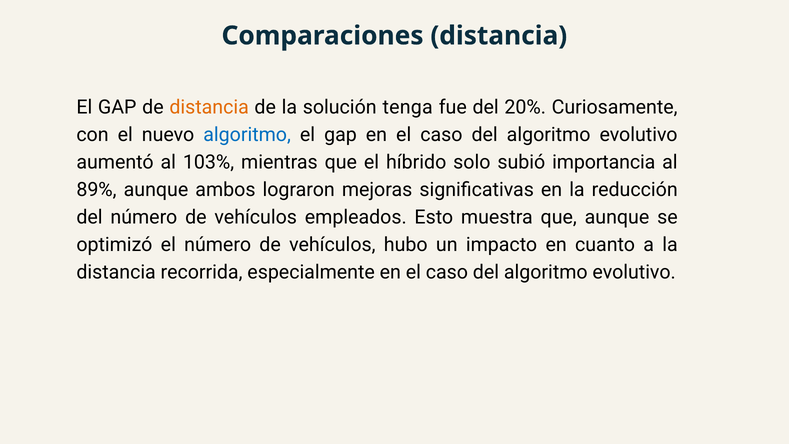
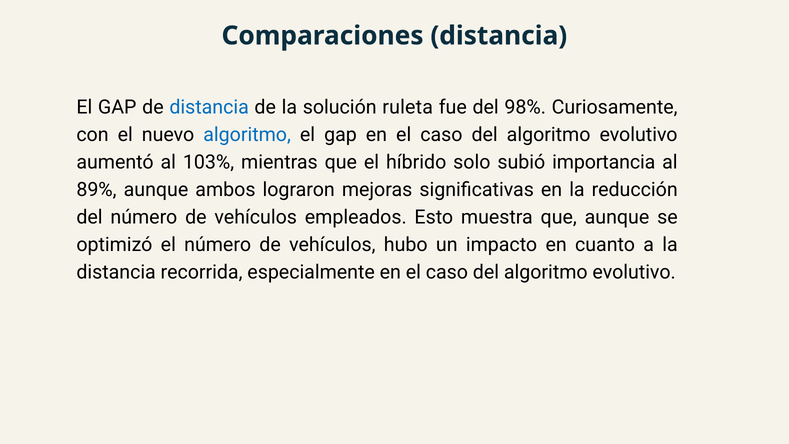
distancia at (209, 107) colour: orange -> blue
tenga: tenga -> ruleta
20%: 20% -> 98%
